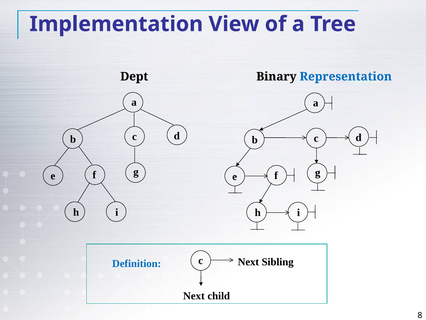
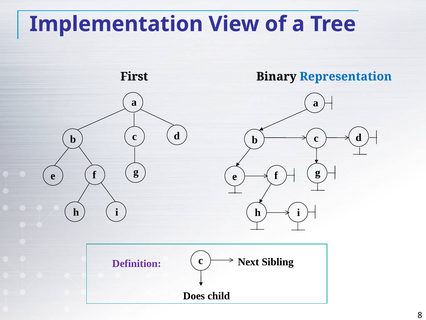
Dept: Dept -> First
Definition colour: blue -> purple
Next at (194, 296): Next -> Does
